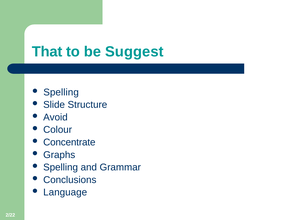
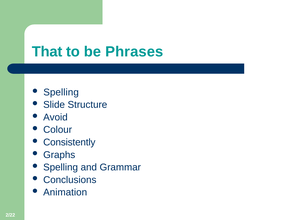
Suggest: Suggest -> Phrases
Concentrate: Concentrate -> Consistently
Language: Language -> Animation
